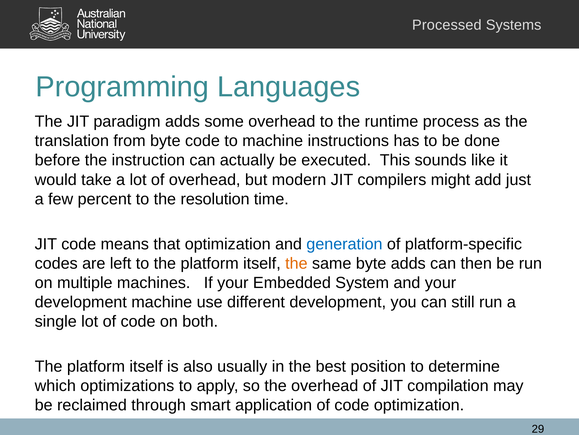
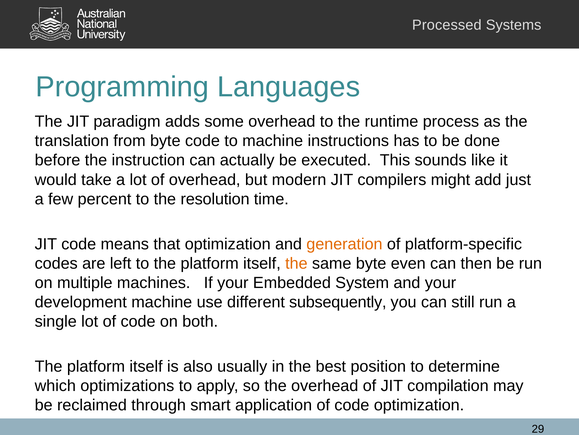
generation colour: blue -> orange
byte adds: adds -> even
different development: development -> subsequently
